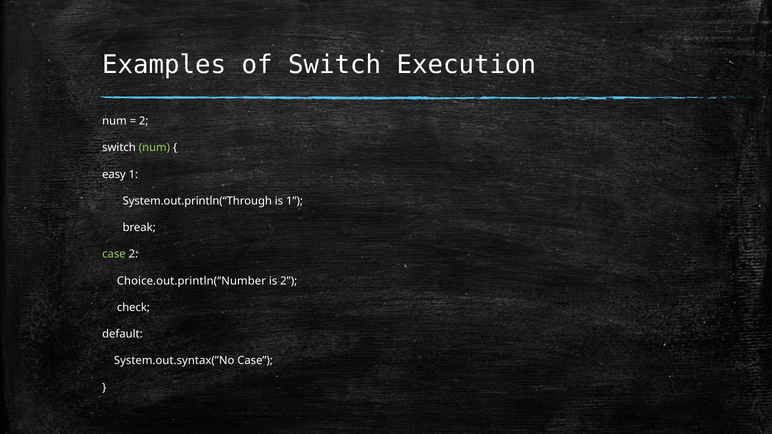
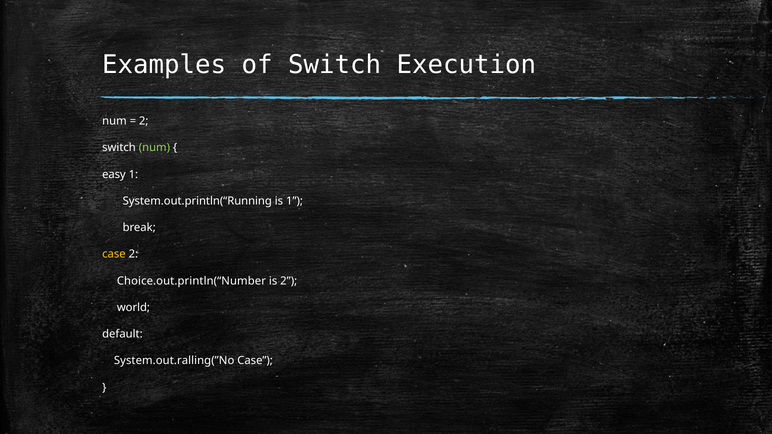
System.out.println(“Through: System.out.println(“Through -> System.out.println(“Running
case at (114, 254) colour: light green -> yellow
check: check -> world
System.out.syntax(”No: System.out.syntax(”No -> System.out.ralling(”No
